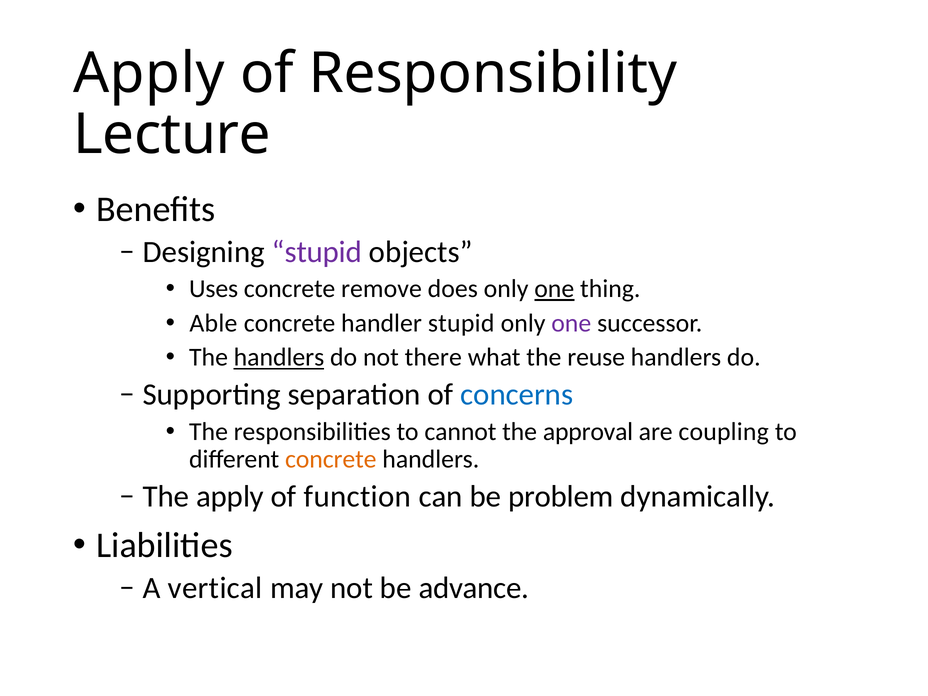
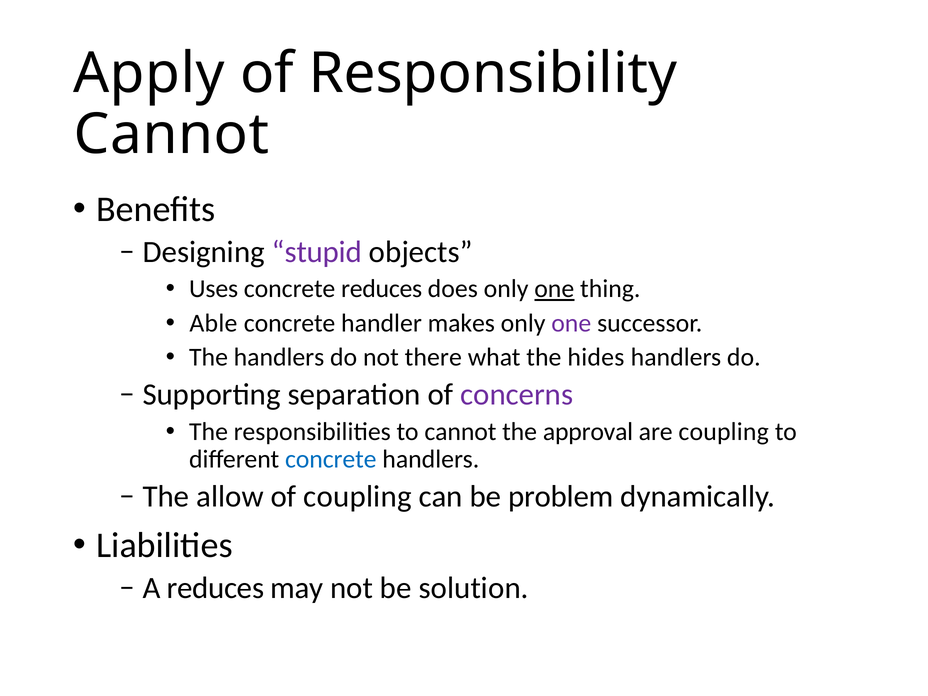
Lecture at (172, 135): Lecture -> Cannot
concrete remove: remove -> reduces
handler stupid: stupid -> makes
handlers at (279, 357) underline: present -> none
reuse: reuse -> hides
concerns colour: blue -> purple
concrete at (331, 459) colour: orange -> blue
apply at (230, 496): apply -> allow
of function: function -> coupling
vertical at (215, 588): vertical -> reduces
advance: advance -> solution
